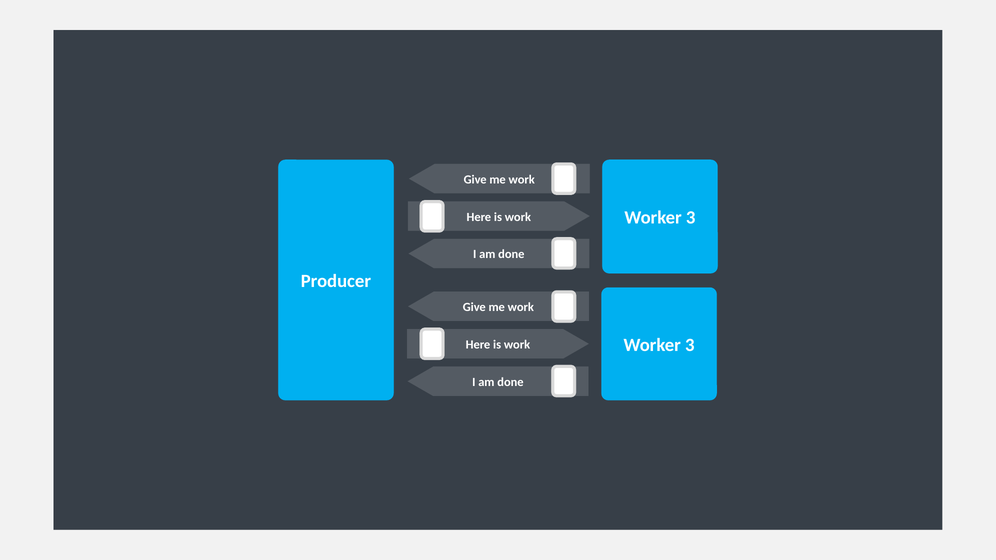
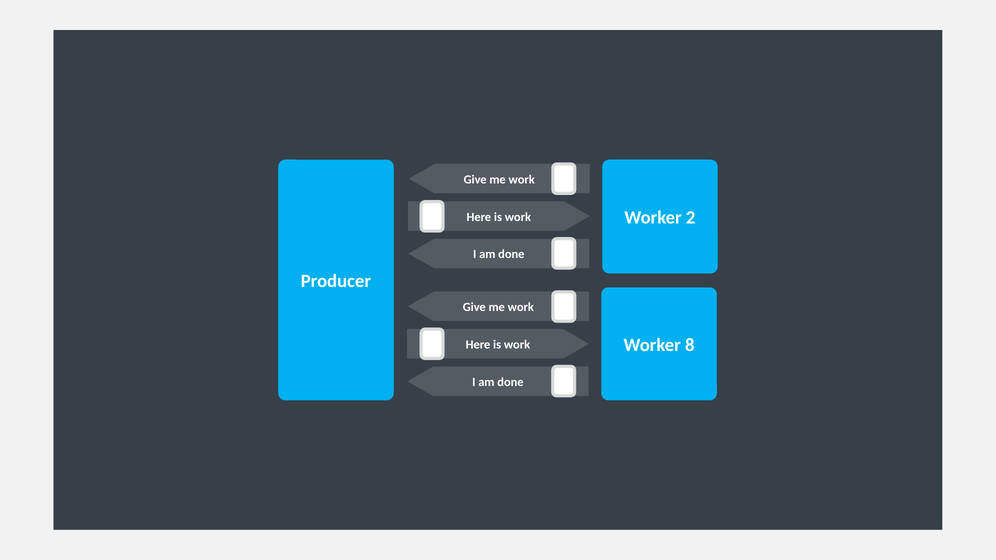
3 at (691, 218): 3 -> 2
3 at (690, 345): 3 -> 8
